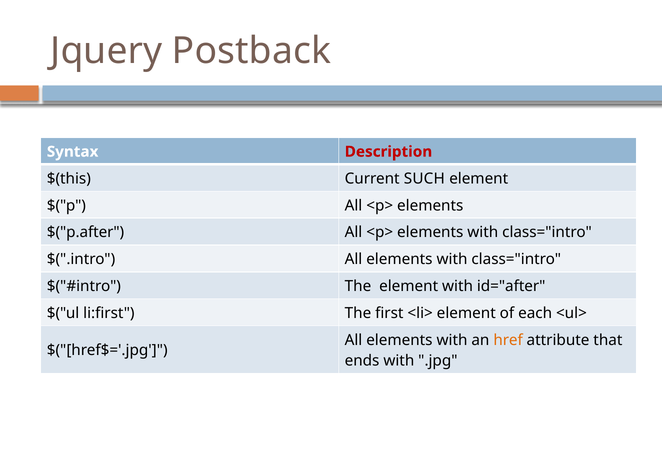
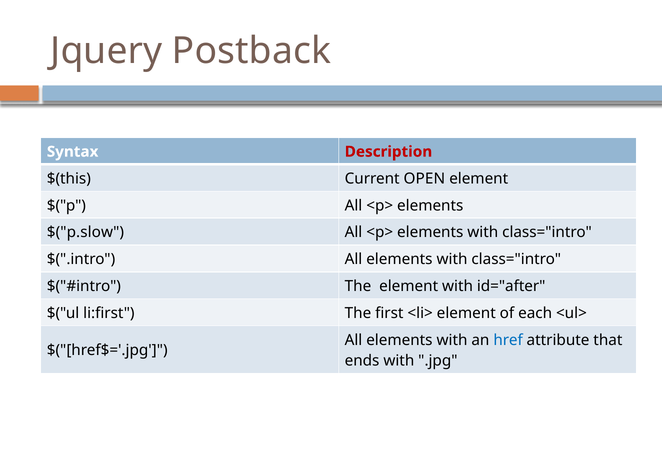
SUCH: SUCH -> OPEN
$("p.after: $("p.after -> $("p.slow
href colour: orange -> blue
